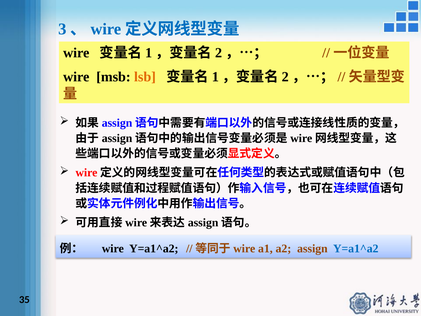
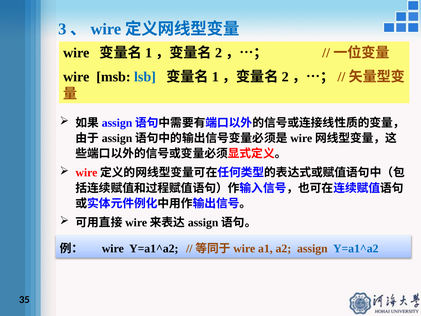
lsb colour: orange -> blue
